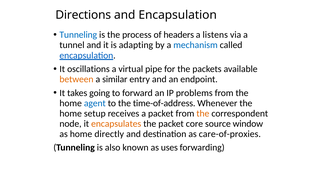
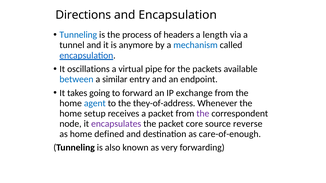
listens: listens -> length
adapting: adapting -> anymore
between colour: orange -> blue
problems: problems -> exchange
time-of-address: time-of-address -> they-of-address
the at (203, 114) colour: orange -> purple
encapsulates colour: orange -> purple
window: window -> reverse
directly: directly -> defined
care-of-proxies: care-of-proxies -> care-of-enough
uses: uses -> very
